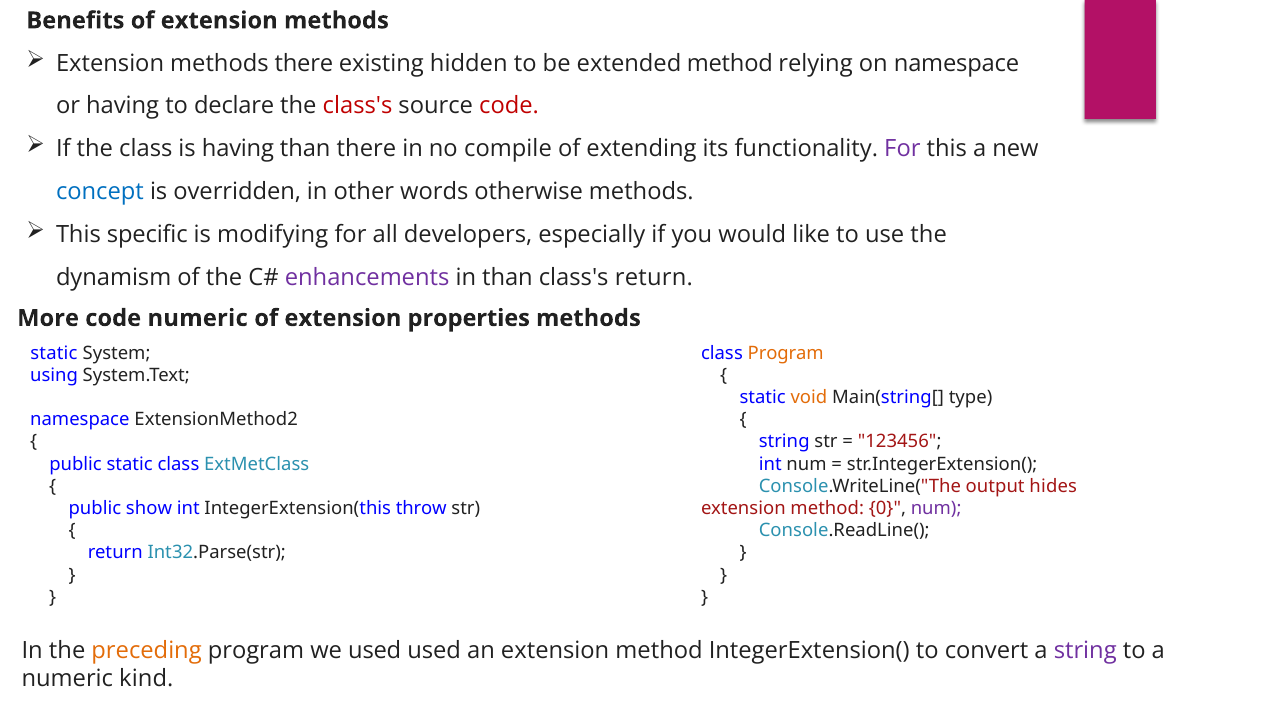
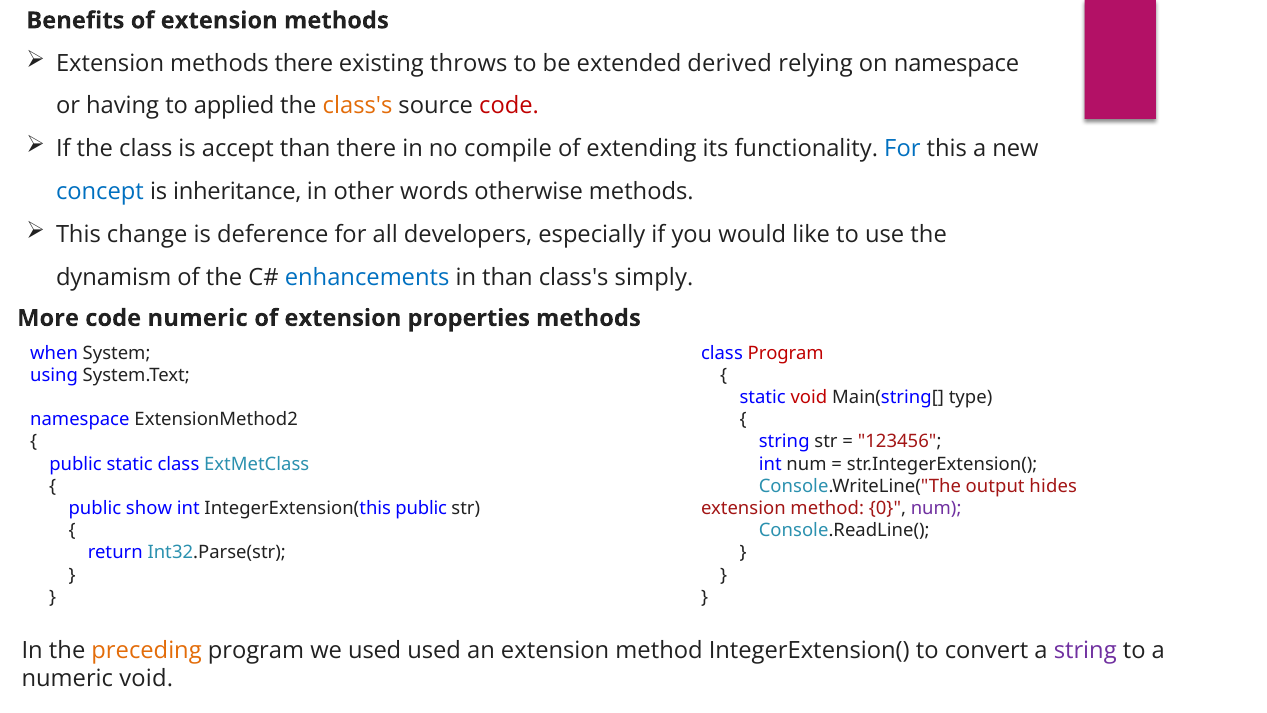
hidden: hidden -> throws
extended method: method -> derived
declare: declare -> applied
class's at (358, 106) colour: red -> orange
is having: having -> accept
For at (902, 149) colour: purple -> blue
overridden: overridden -> inheritance
specific: specific -> change
modifying: modifying -> deference
enhancements colour: purple -> blue
class's return: return -> simply
static at (54, 353): static -> when
Program at (786, 353) colour: orange -> red
void at (809, 397) colour: orange -> red
IntegerExtension(this throw: throw -> public
numeric kind: kind -> void
